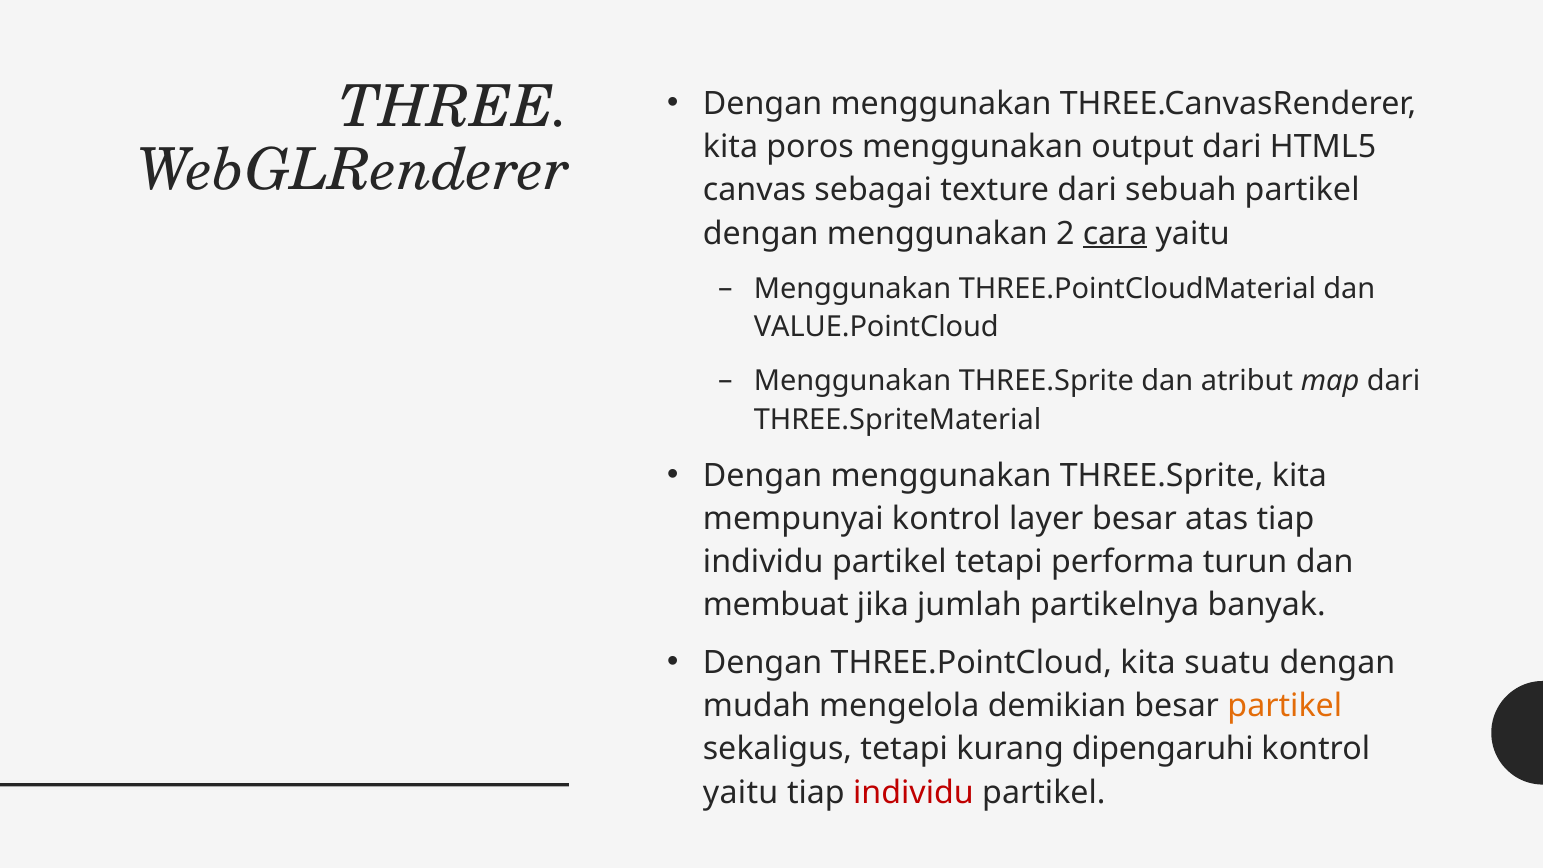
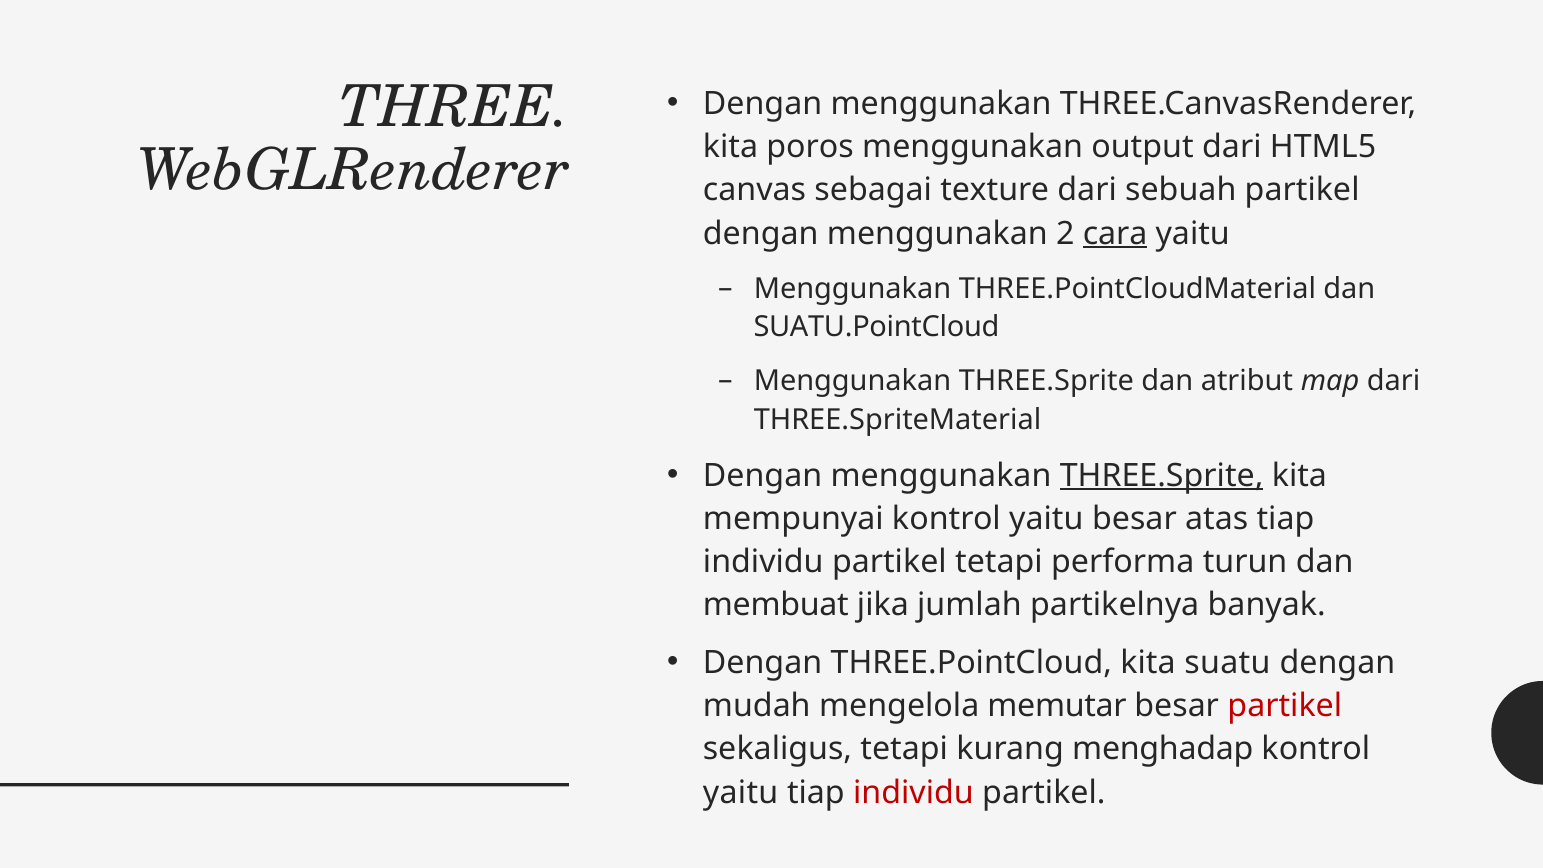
VALUE.PointCloud: VALUE.PointCloud -> SUATU.PointCloud
THREE.Sprite at (1162, 476) underline: none -> present
mempunyai kontrol layer: layer -> yaitu
demikian: demikian -> memutar
partikel at (1285, 706) colour: orange -> red
dipengaruhi: dipengaruhi -> menghadap
